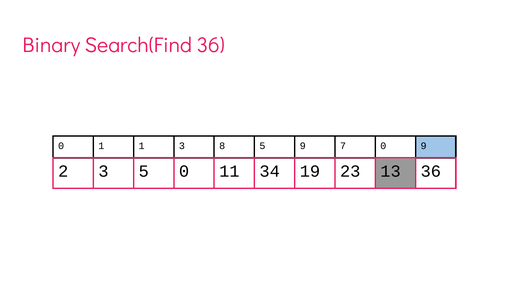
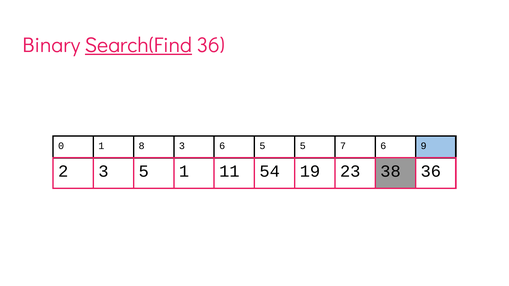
Search(Find underline: none -> present
1 1: 1 -> 8
3 8: 8 -> 6
5 9: 9 -> 5
7 0: 0 -> 6
5 0: 0 -> 1
34: 34 -> 54
13: 13 -> 38
